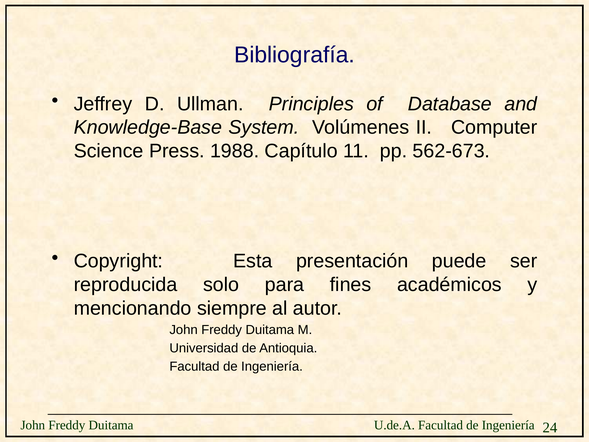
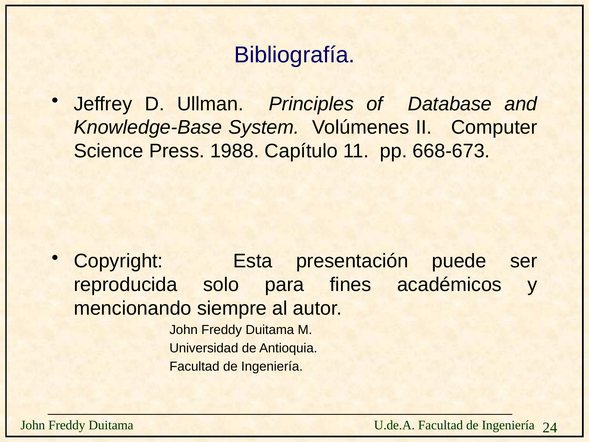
562-673: 562-673 -> 668-673
